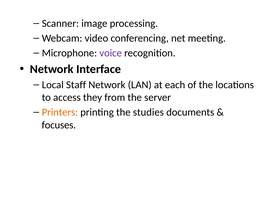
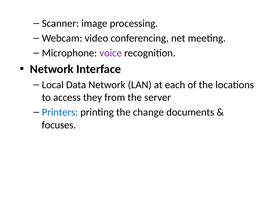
Staff: Staff -> Data
Printers colour: orange -> blue
studies: studies -> change
